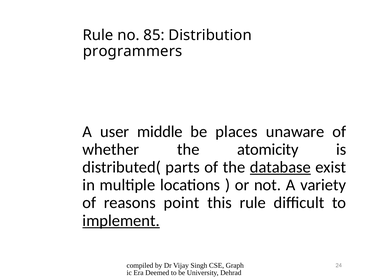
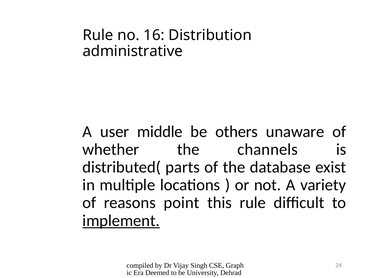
85: 85 -> 16
programmers: programmers -> administrative
places: places -> others
atomicity: atomicity -> channels
database underline: present -> none
